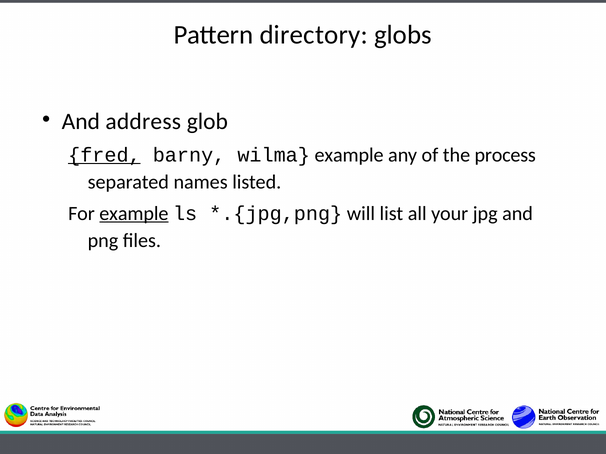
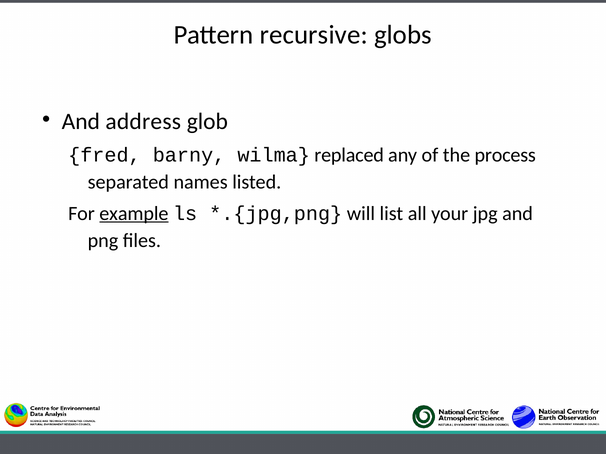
directory: directory -> recursive
fred underline: present -> none
wilma example: example -> replaced
